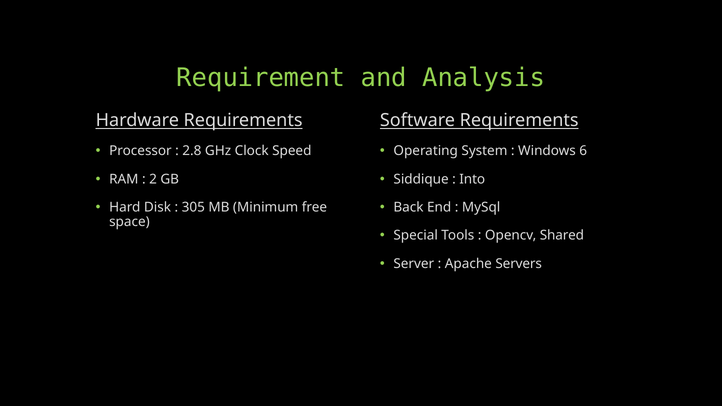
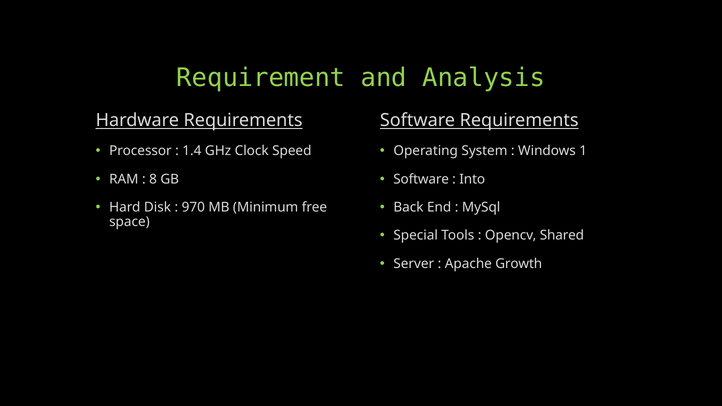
2.8: 2.8 -> 1.4
6: 6 -> 1
2: 2 -> 8
Siddique at (421, 179): Siddique -> Software
305: 305 -> 970
Servers: Servers -> Growth
